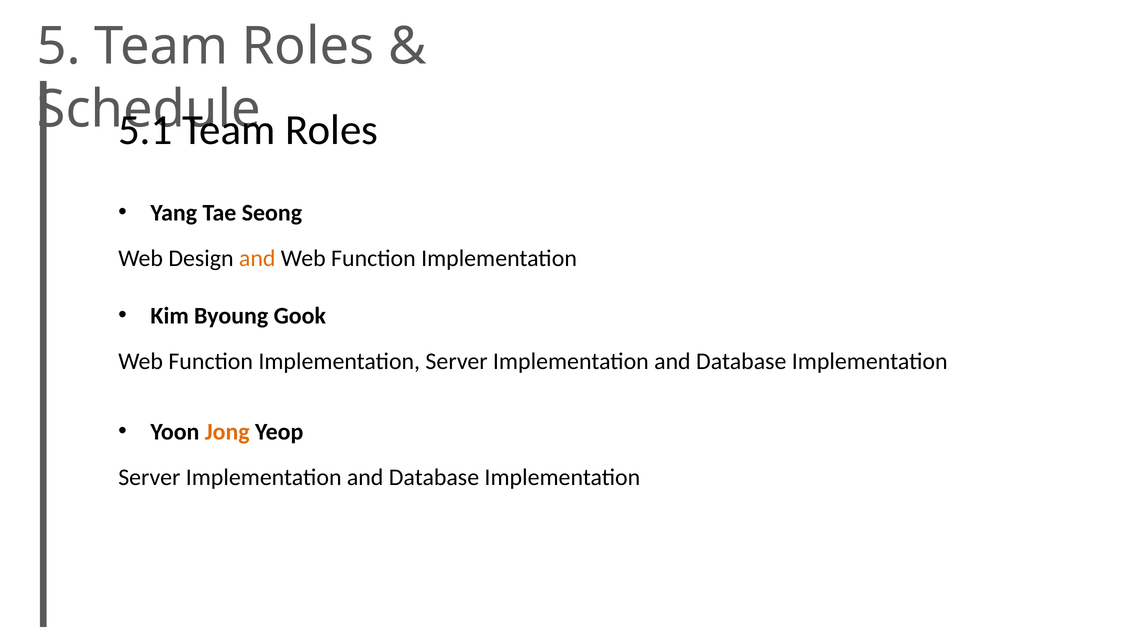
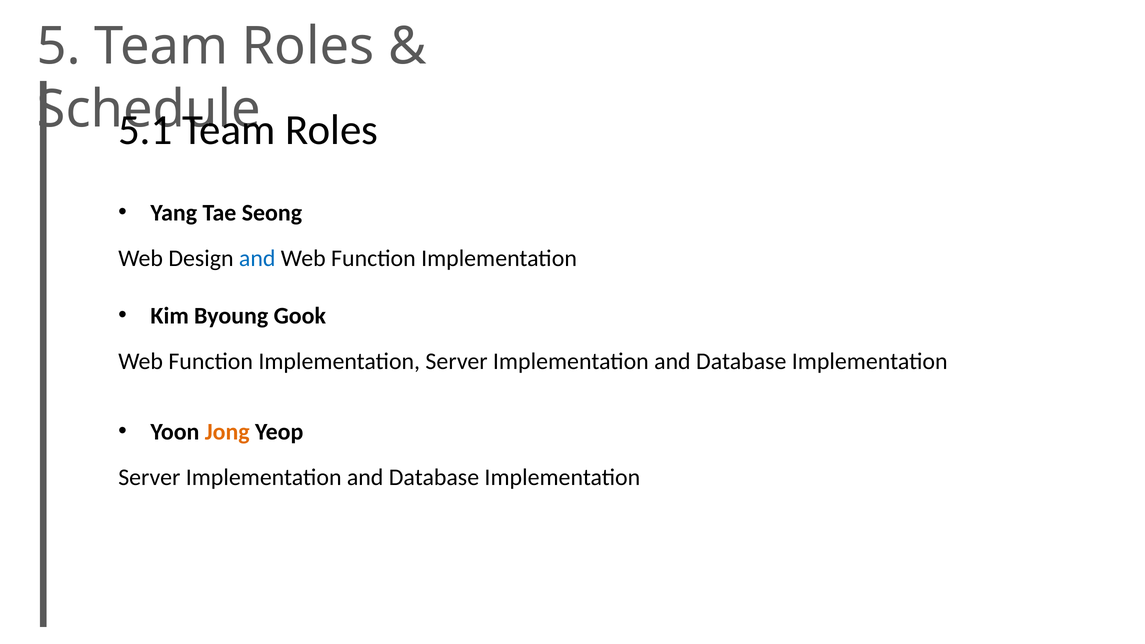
and at (257, 259) colour: orange -> blue
